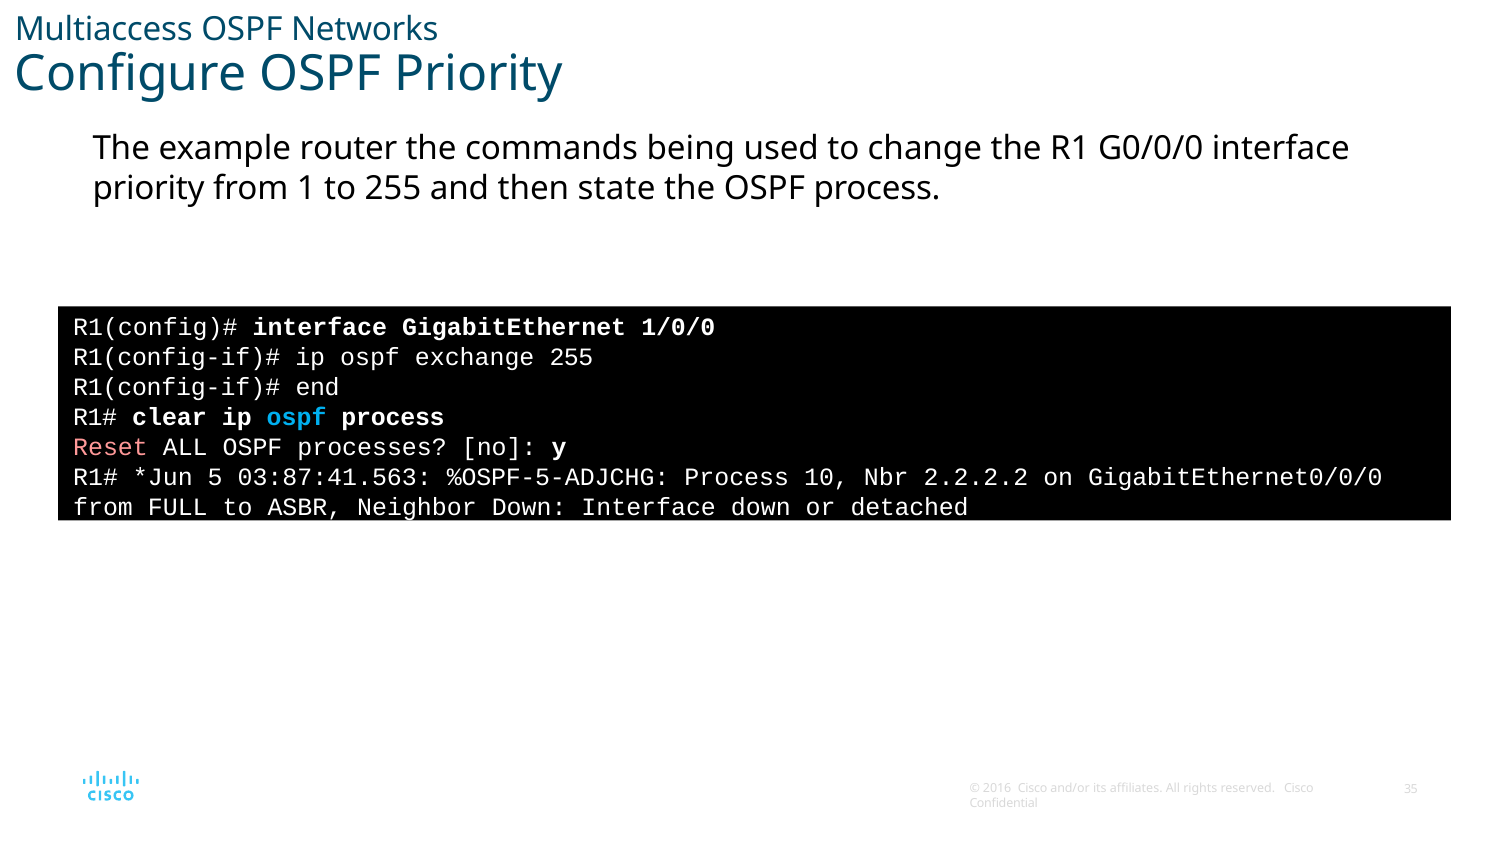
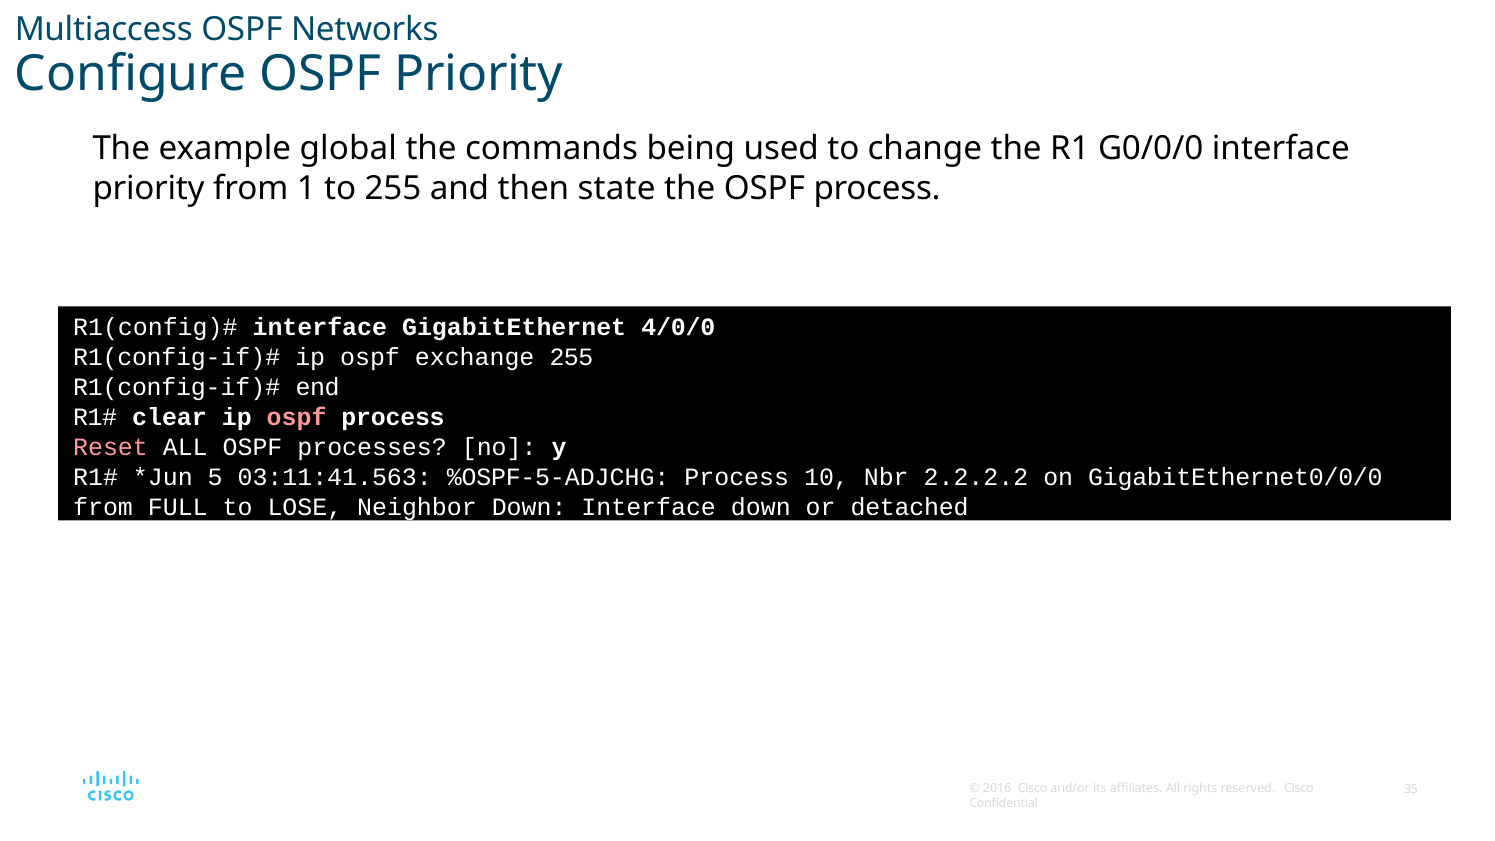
router: router -> global
1/0/0: 1/0/0 -> 4/0/0
ospf at (297, 418) colour: light blue -> pink
03:87:41.563: 03:87:41.563 -> 03:11:41.563
ASBR: ASBR -> LOSE
